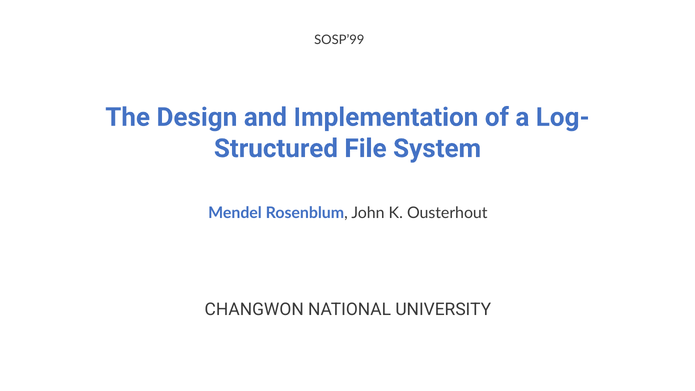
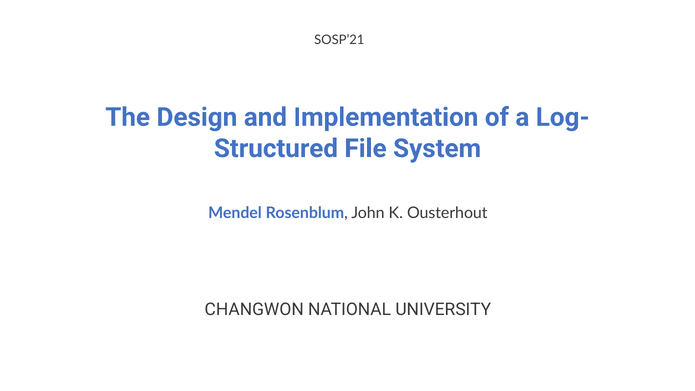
SOSP’99: SOSP’99 -> SOSP’21
